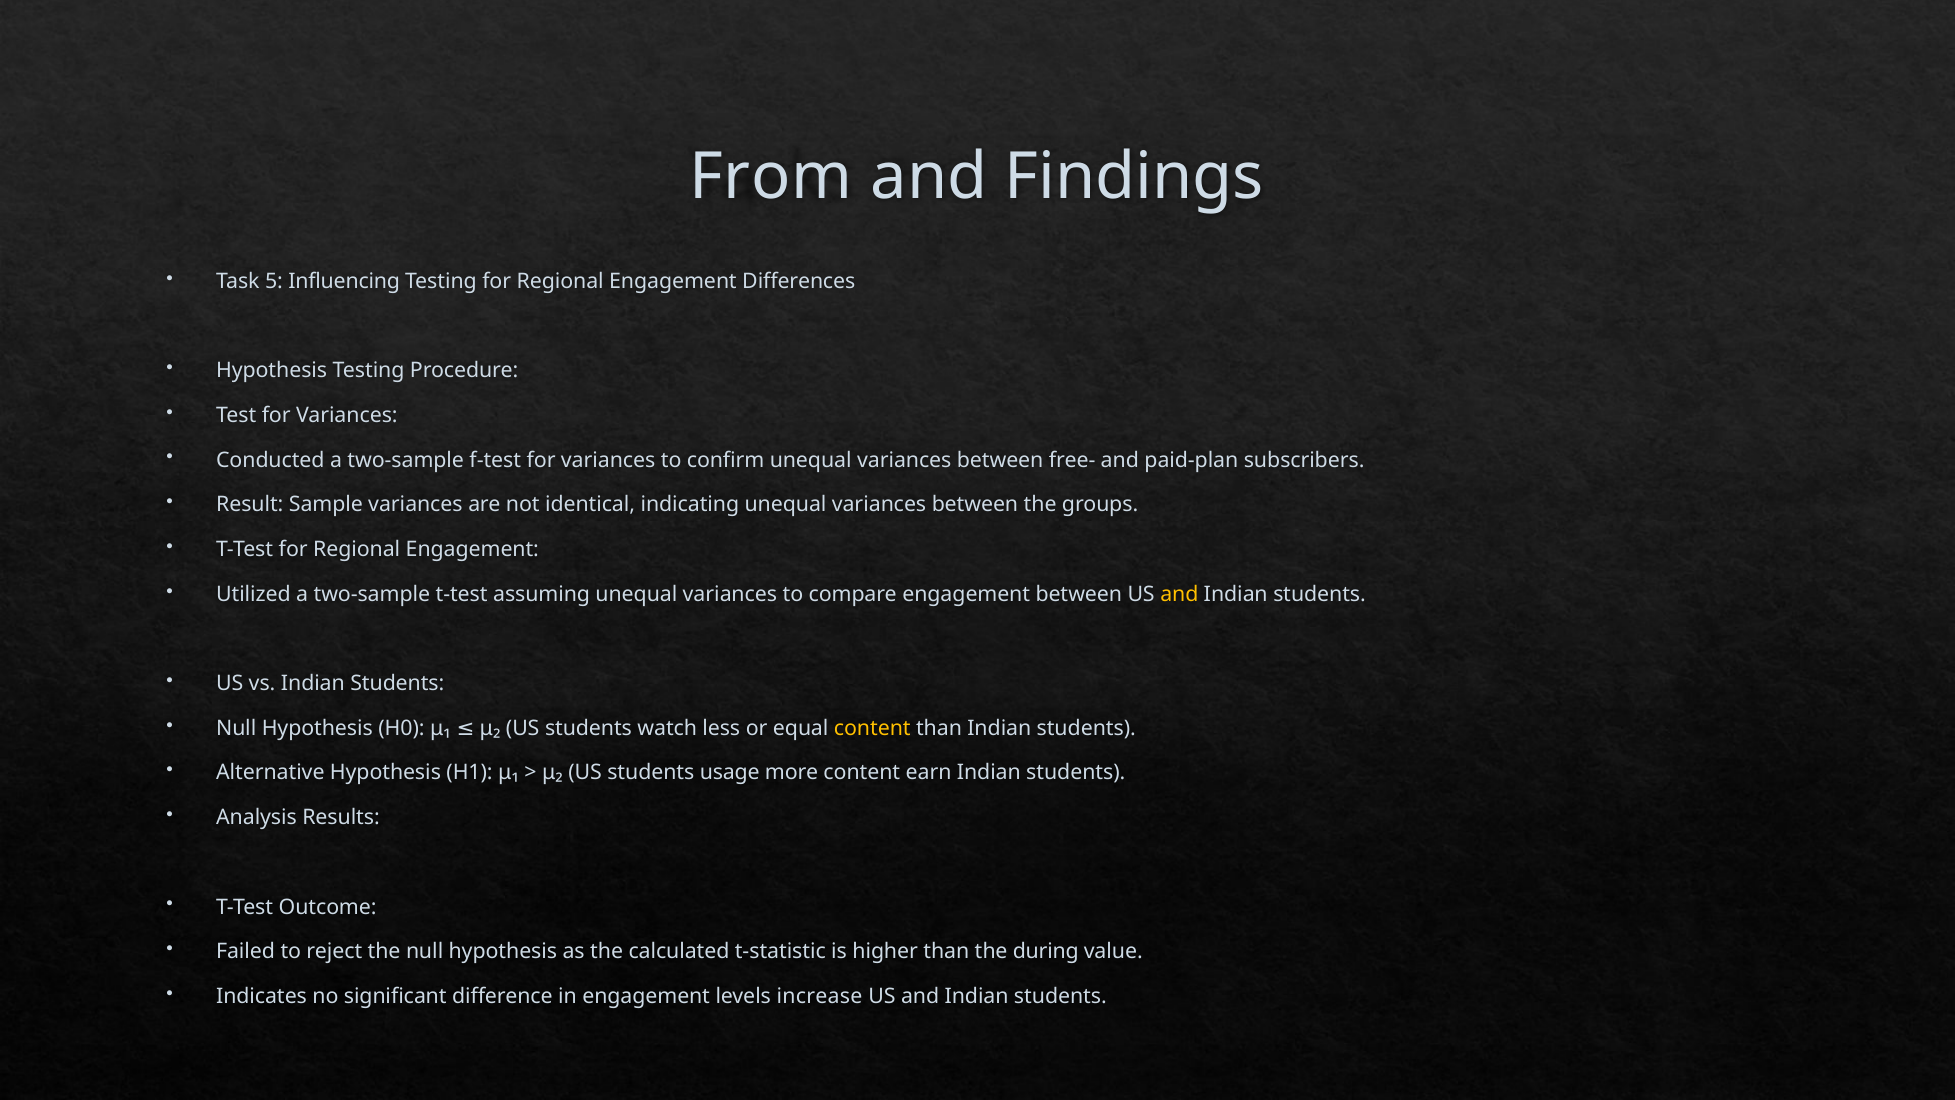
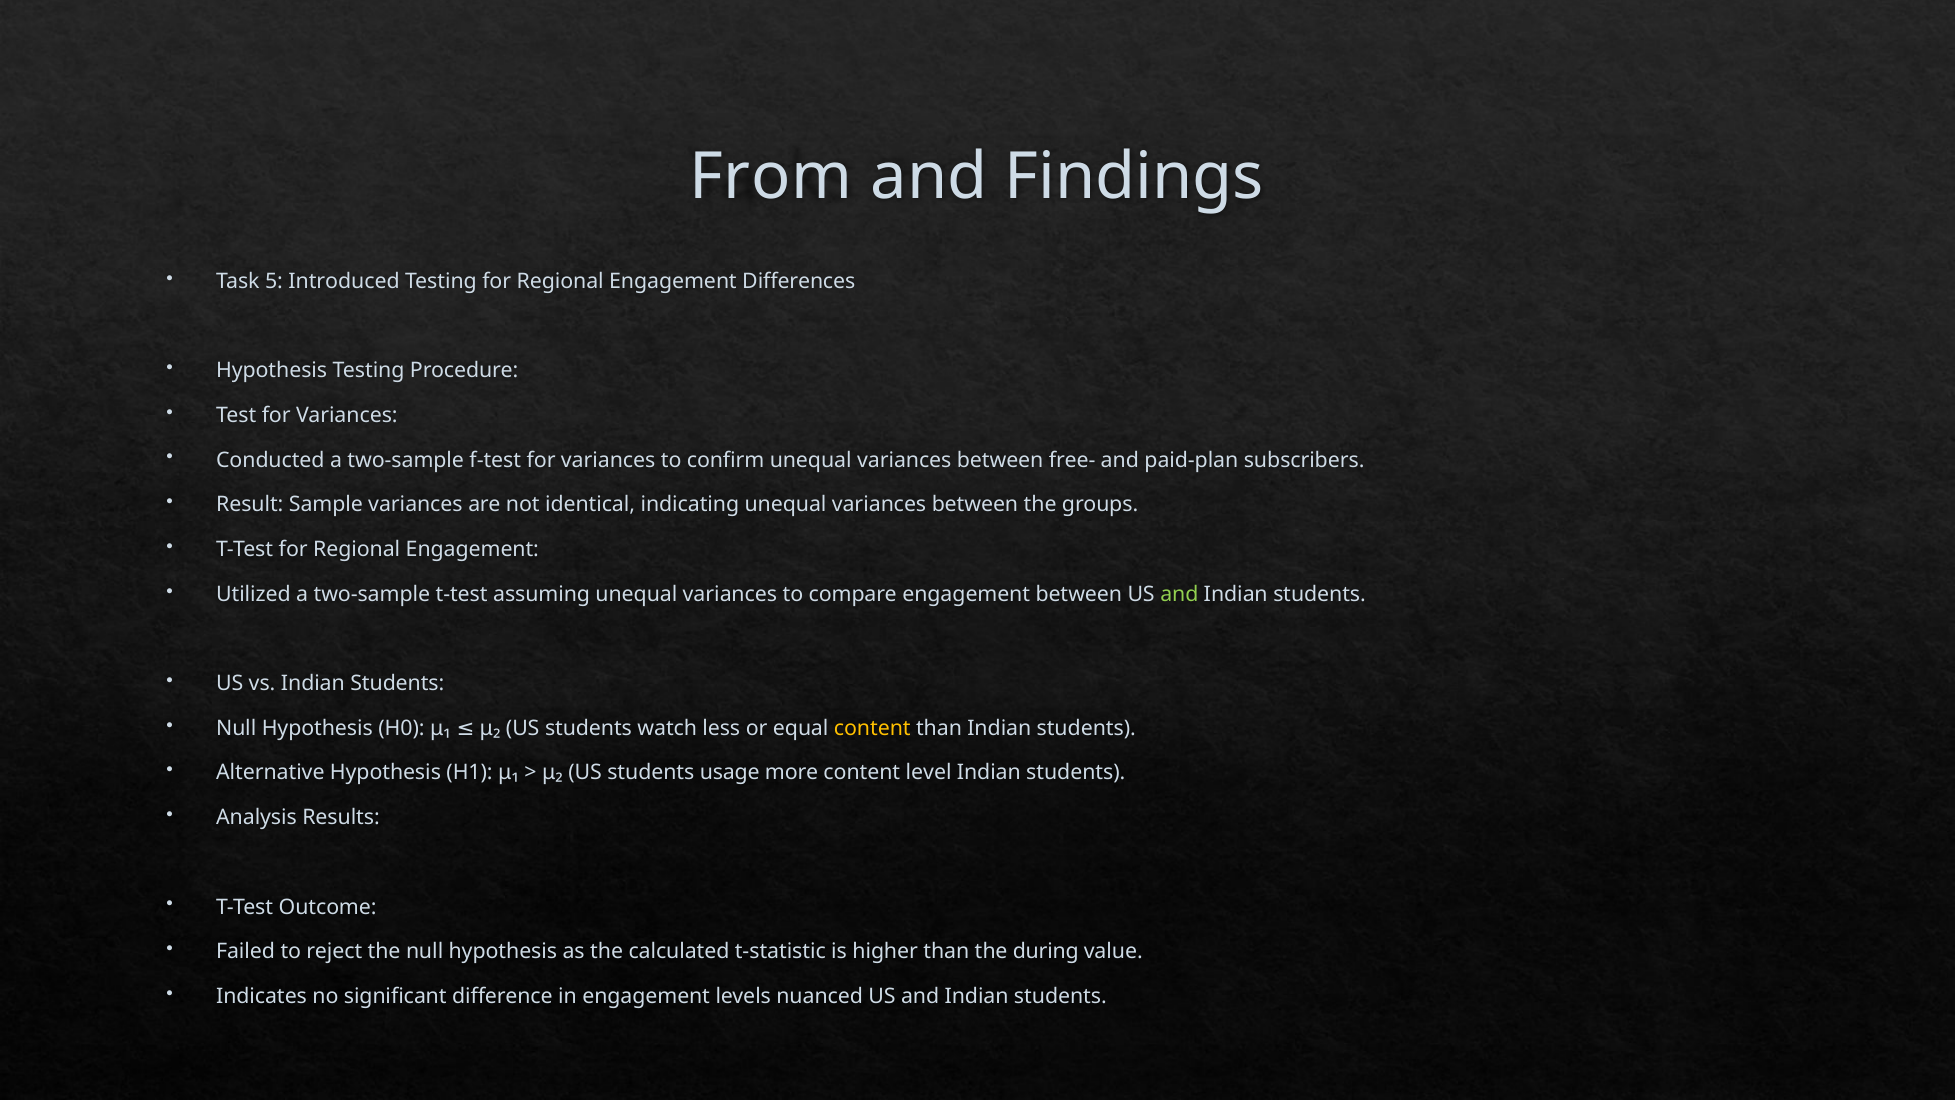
Influencing: Influencing -> Introduced
and at (1179, 594) colour: yellow -> light green
earn: earn -> level
increase: increase -> nuanced
